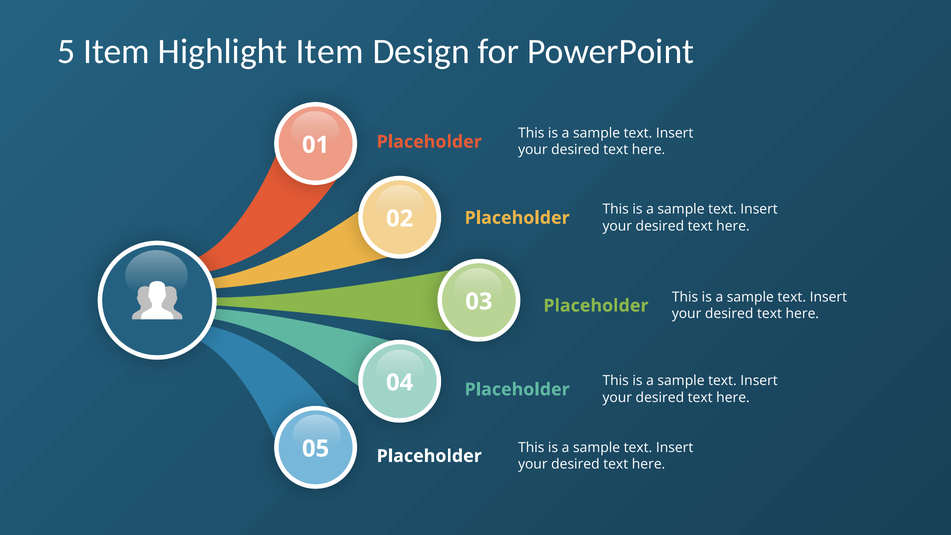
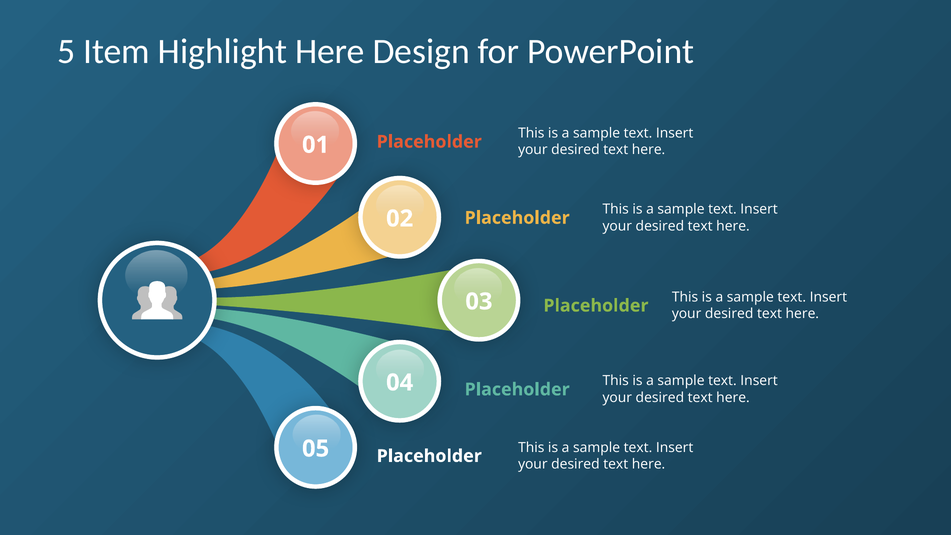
Highlight Item: Item -> Here
